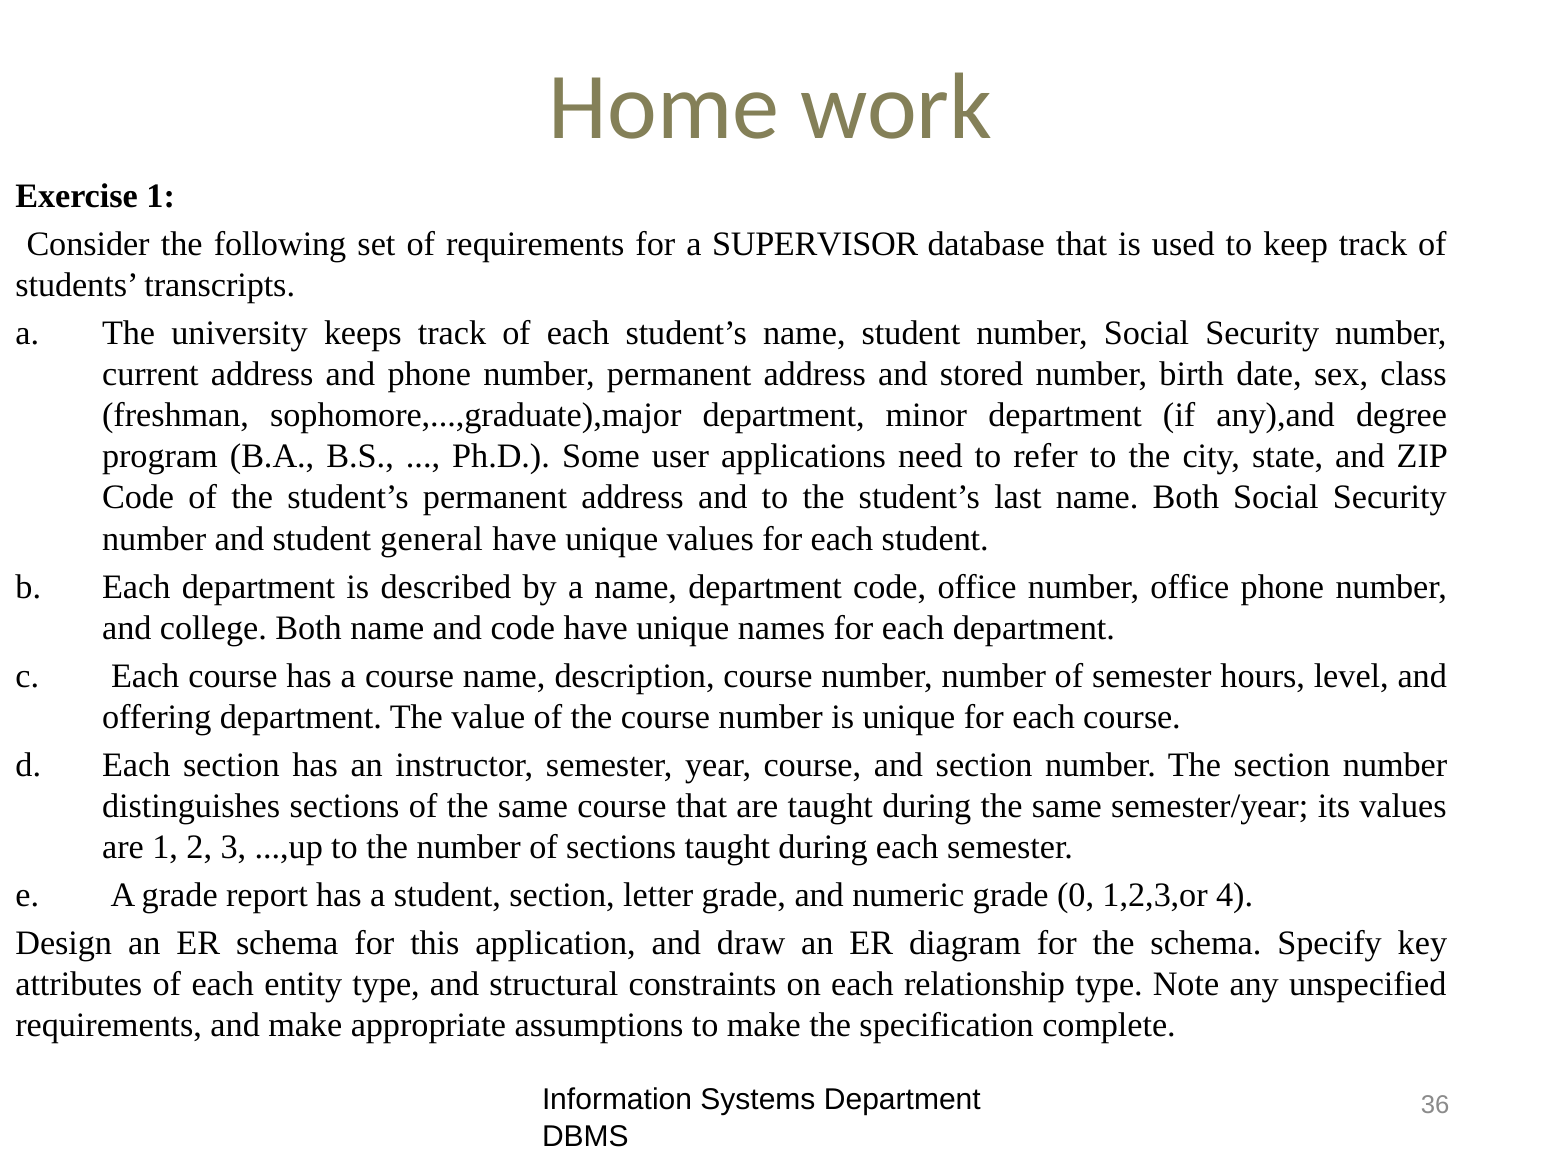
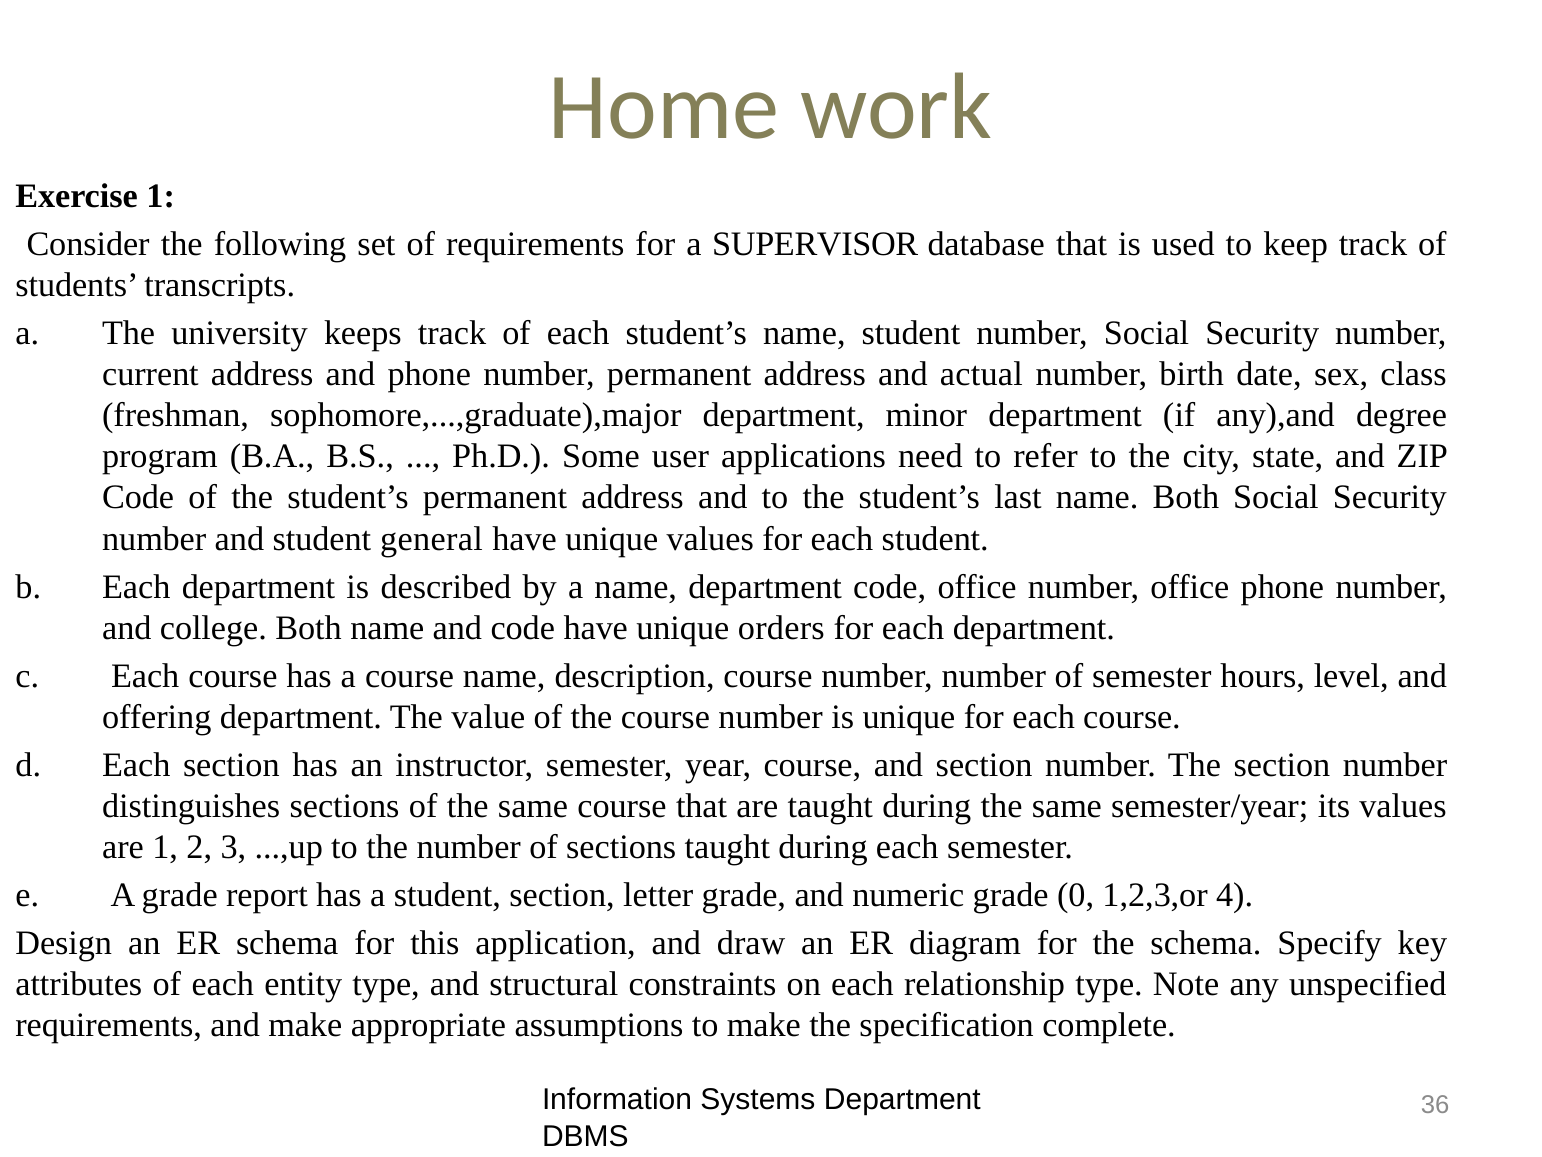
stored: stored -> actual
names: names -> orders
